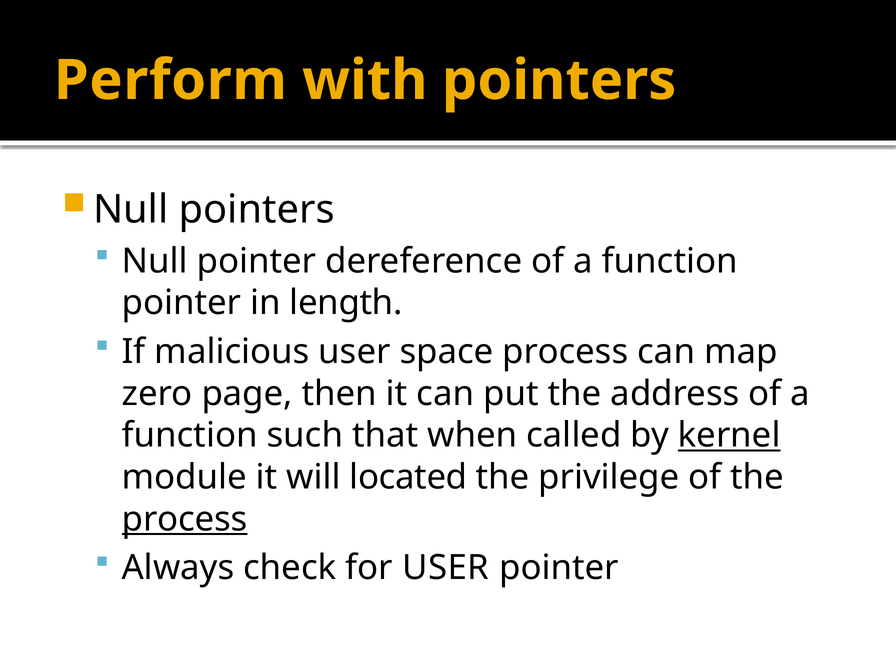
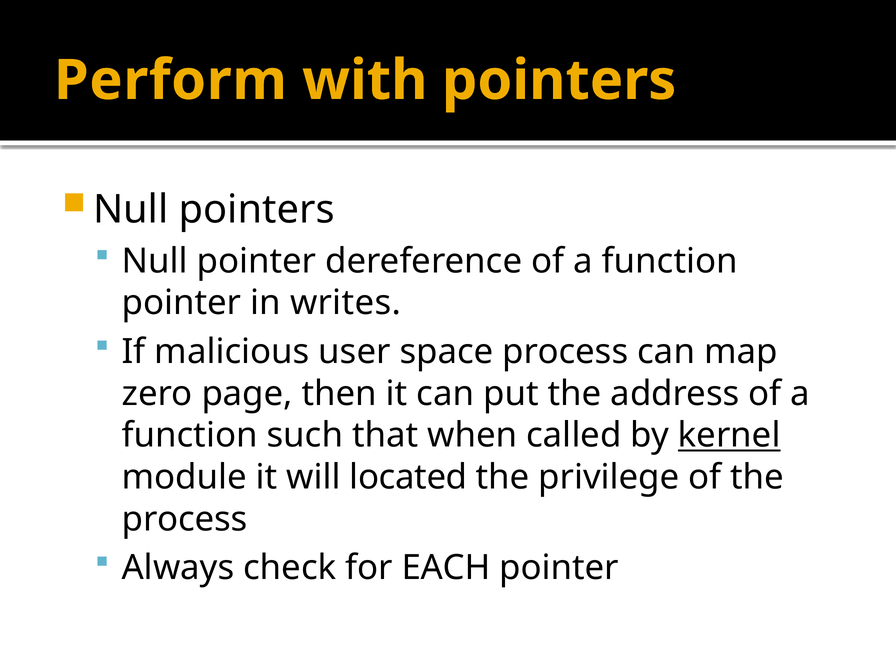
length: length -> writes
process at (185, 519) underline: present -> none
for USER: USER -> EACH
